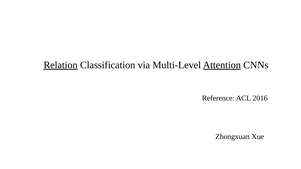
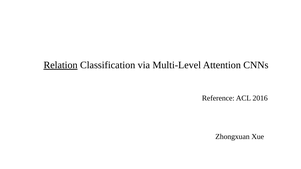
Attention underline: present -> none
